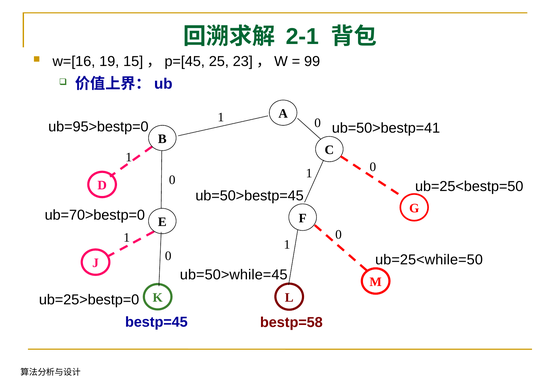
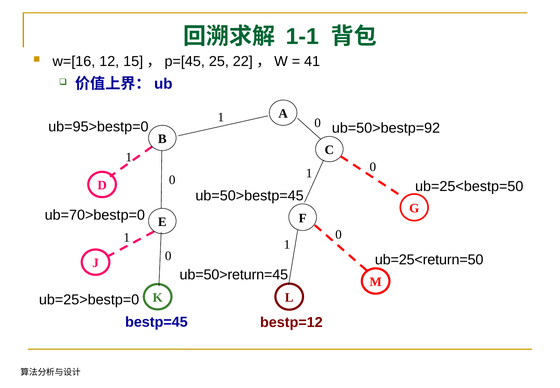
2-1: 2-1 -> 1-1
19: 19 -> 12
23: 23 -> 22
99: 99 -> 41
ub=50>bestp=41: ub=50>bestp=41 -> ub=50>bestp=92
ub=25<while=50: ub=25<while=50 -> ub=25<return=50
ub=50>while=45: ub=50>while=45 -> ub=50>return=45
bestp=58: bestp=58 -> bestp=12
